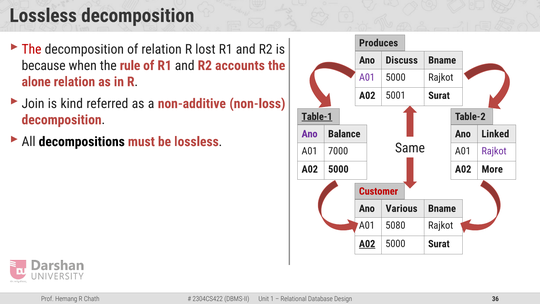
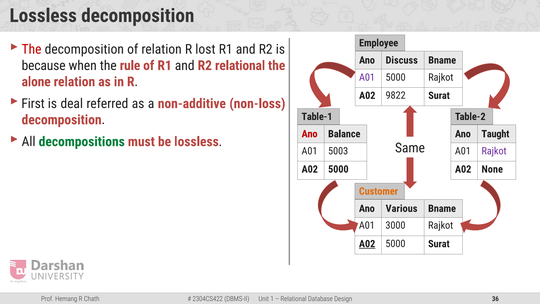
Produces: Produces -> Employee
R2 accounts: accounts -> relational
5001: 5001 -> 9822
Join: Join -> First
kind: kind -> deal
Table-1 underline: present -> none
Ano at (310, 134) colour: purple -> red
Linked: Linked -> Taught
decompositions colour: black -> green
7000: 7000 -> 5003
More: More -> None
Customer colour: red -> orange
5080: 5080 -> 3000
